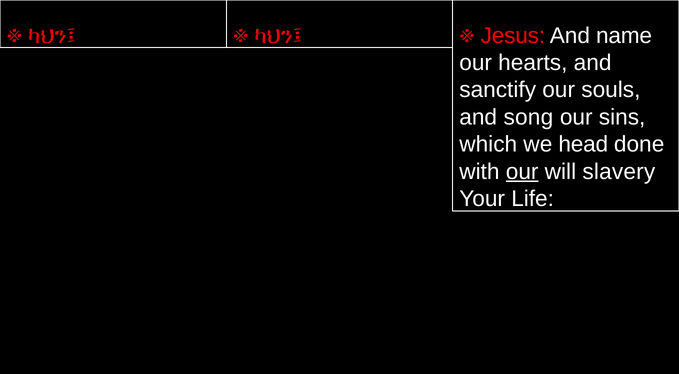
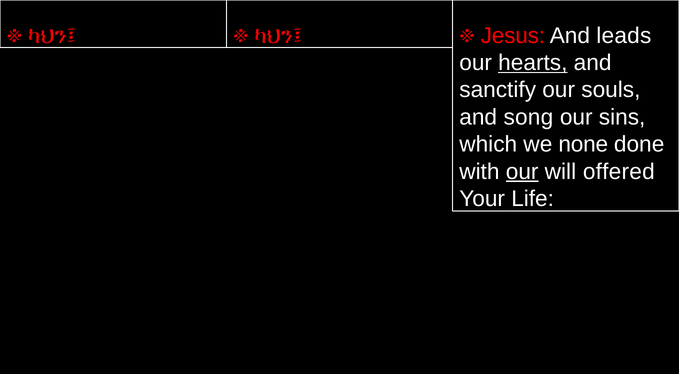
name: name -> leads
hearts underline: none -> present
head: head -> none
slavery: slavery -> offered
